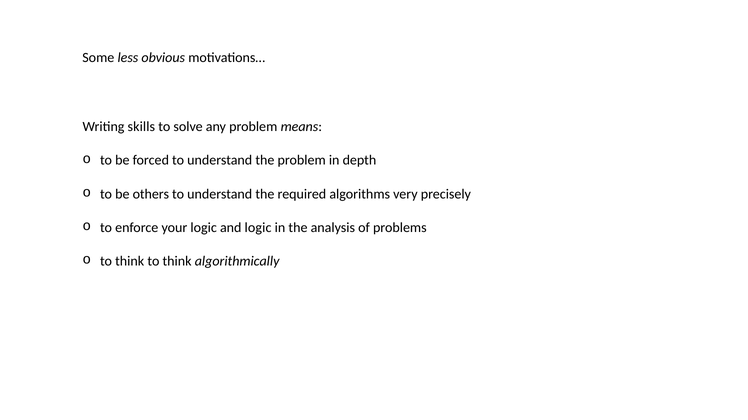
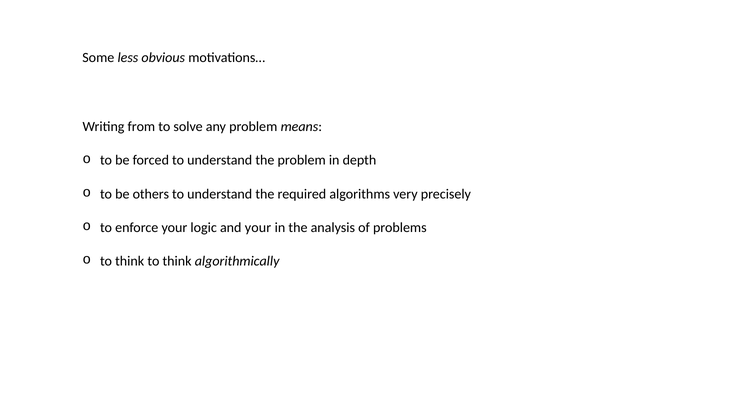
skills: skills -> from
and logic: logic -> your
